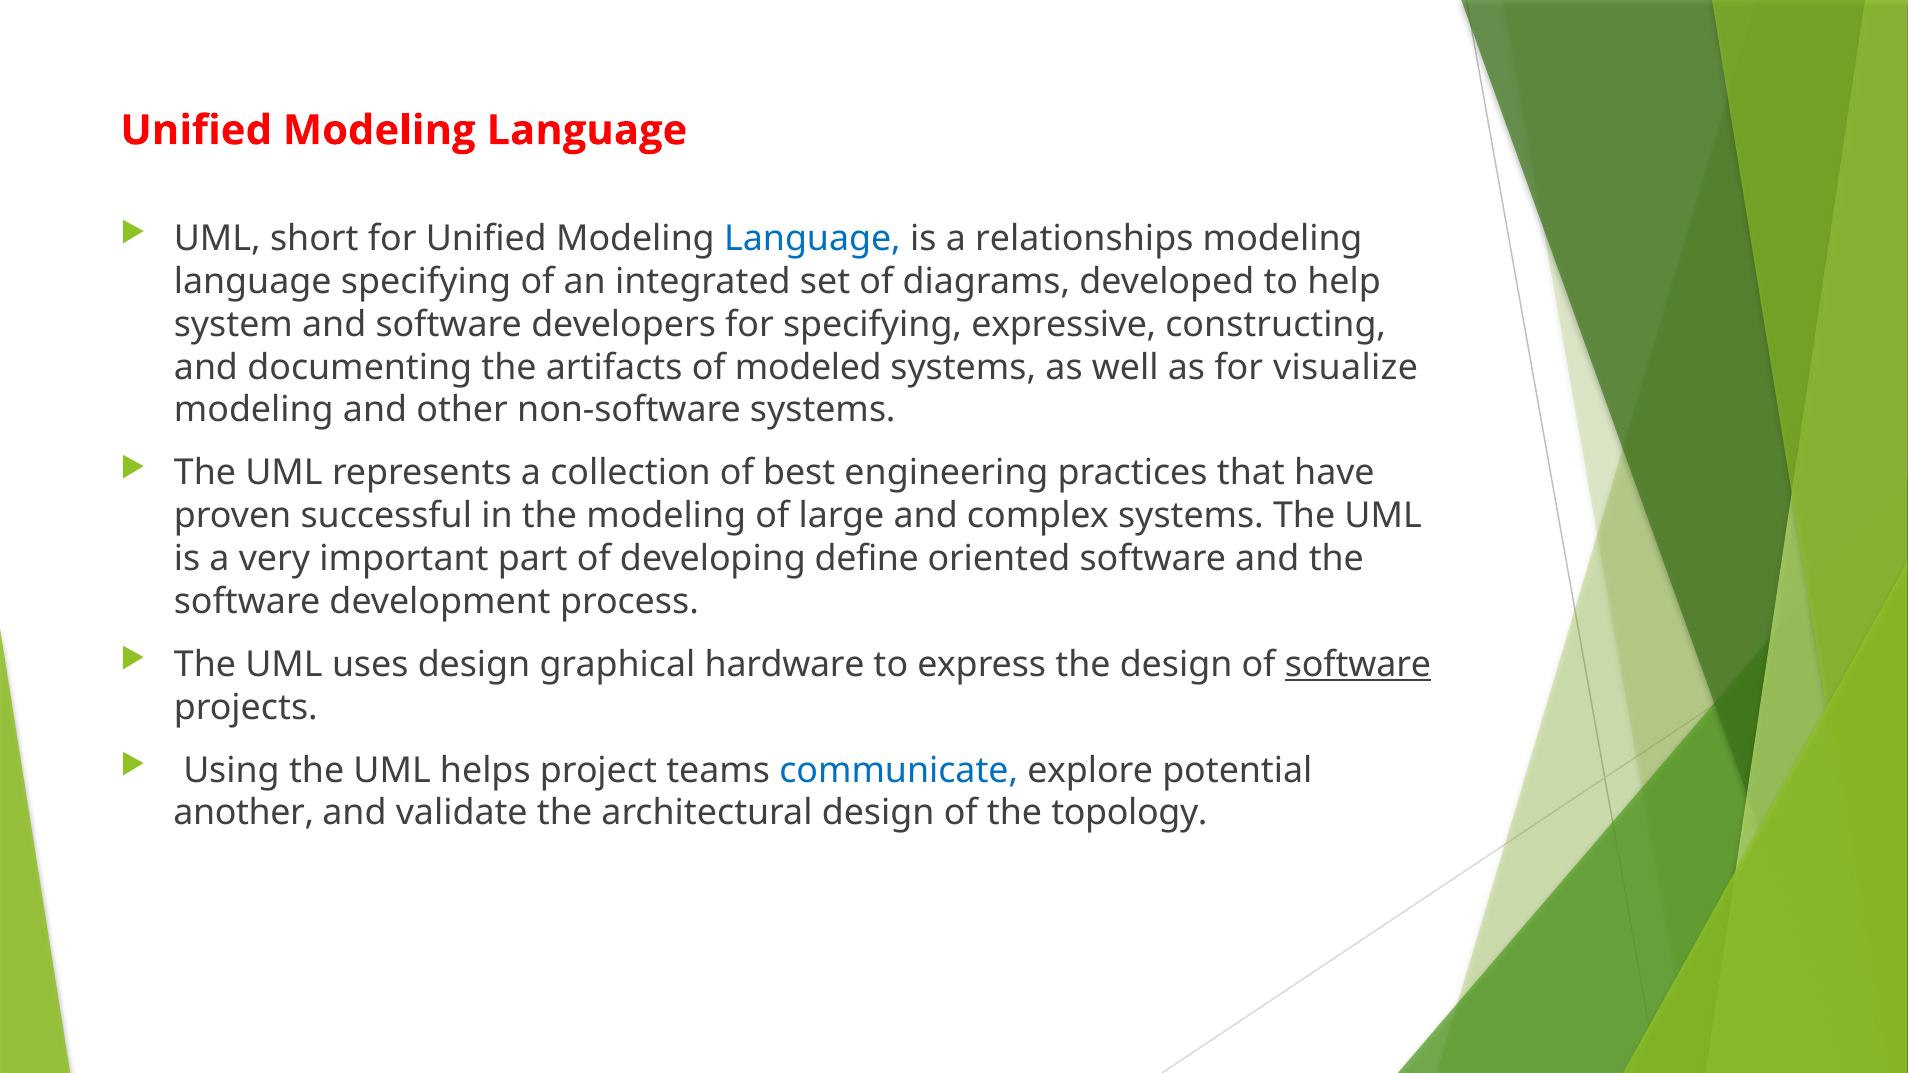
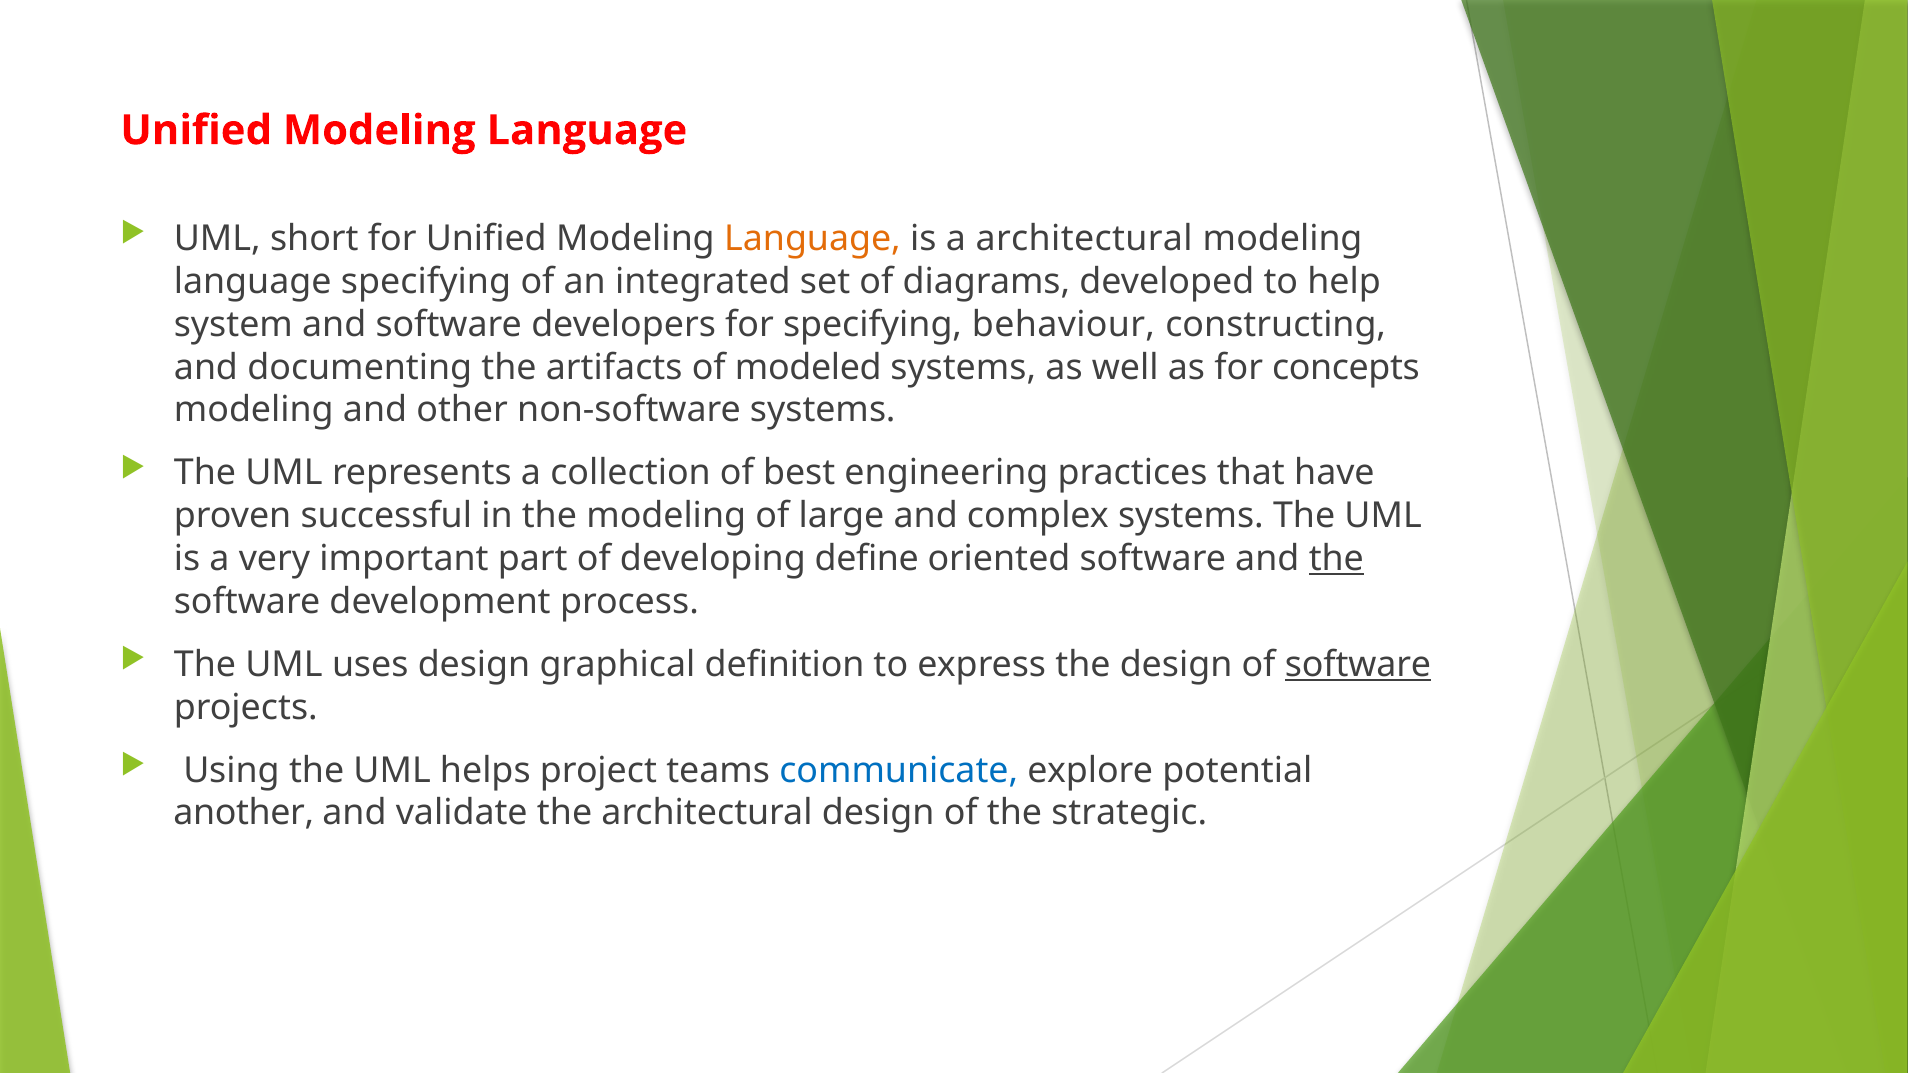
Language at (812, 239) colour: blue -> orange
a relationships: relationships -> architectural
expressive: expressive -> behaviour
visualize: visualize -> concepts
the at (1336, 559) underline: none -> present
hardware: hardware -> definition
topology: topology -> strategic
